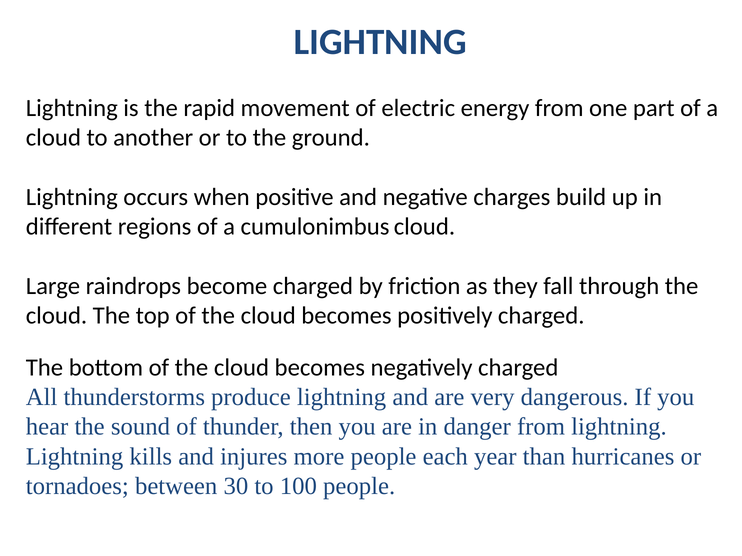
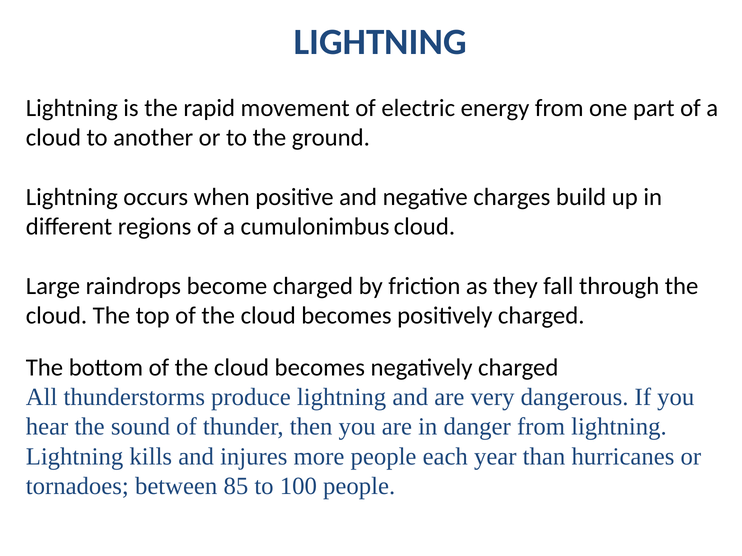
30: 30 -> 85
